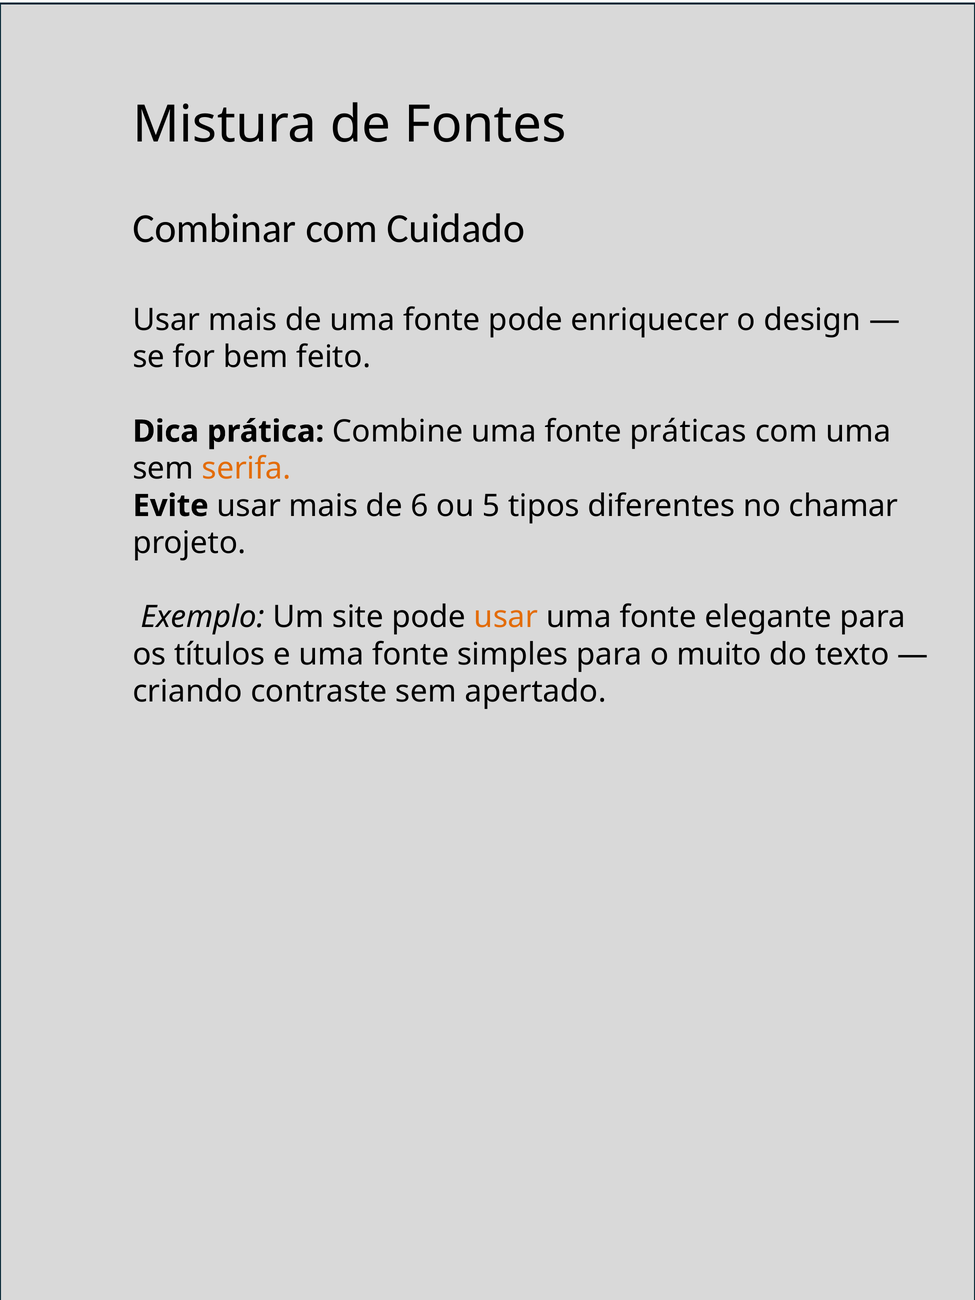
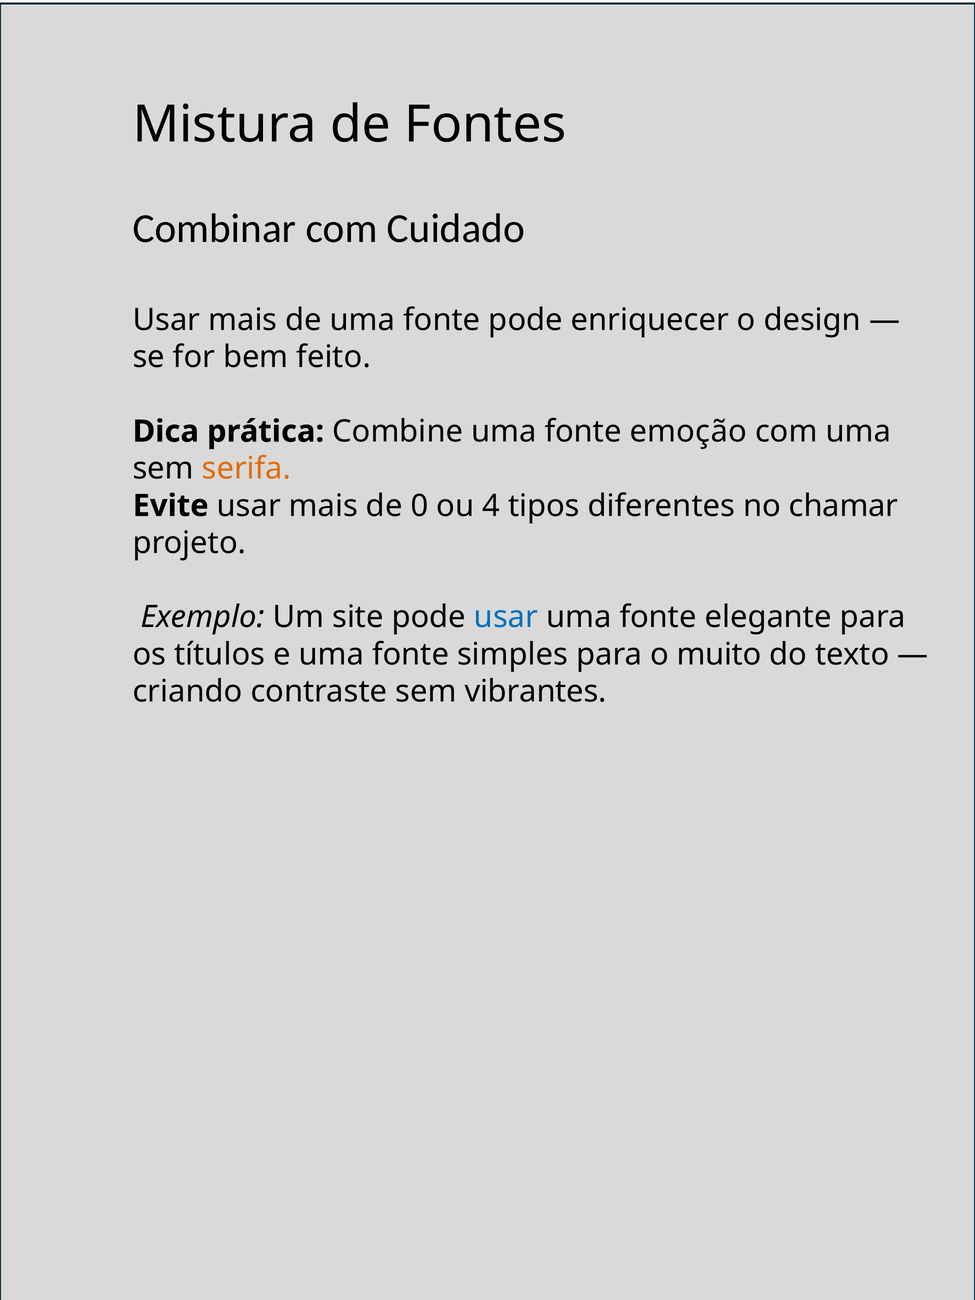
práticas: práticas -> emoção
6: 6 -> 0
5: 5 -> 4
usar at (506, 617) colour: orange -> blue
apertado: apertado -> vibrantes
